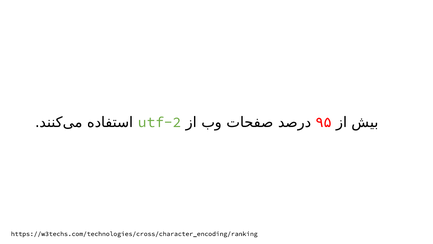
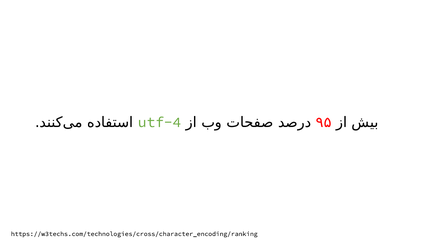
utf-2: utf-2 -> utf-4
